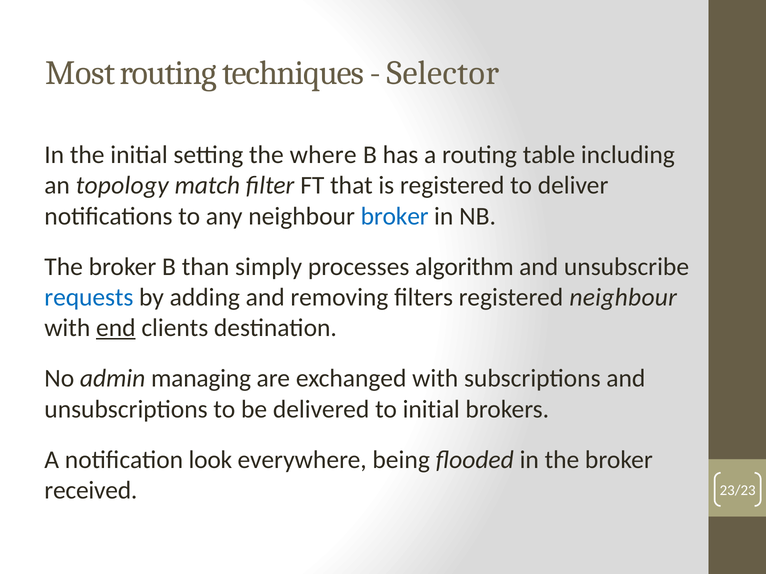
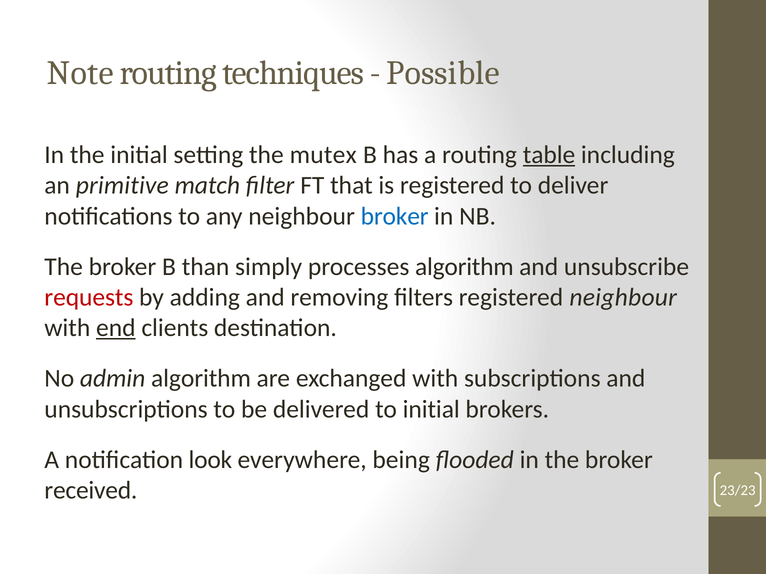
Most: Most -> Note
Selector: Selector -> Possible
where: where -> mutex
table underline: none -> present
topology: topology -> primitive
requests colour: blue -> red
admin managing: managing -> algorithm
